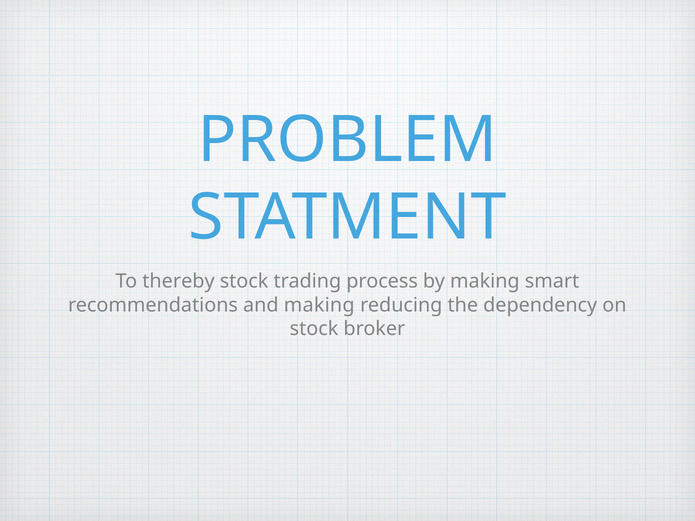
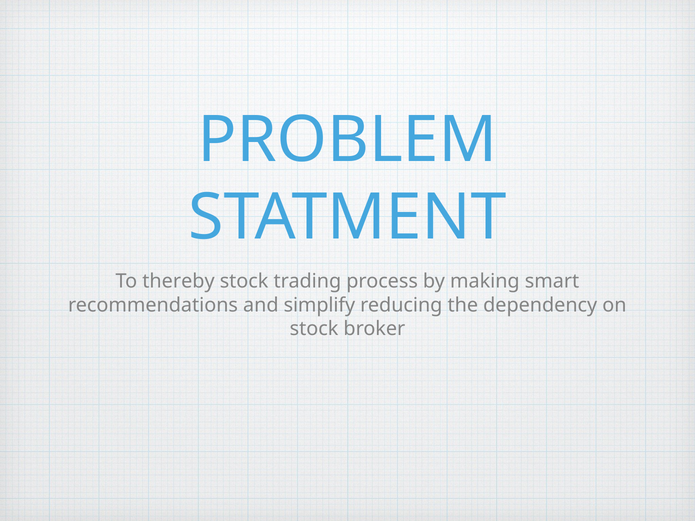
and making: making -> simplify
